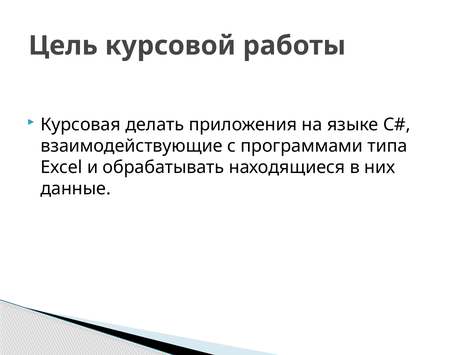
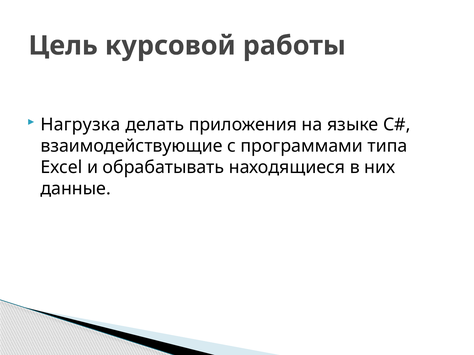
Курсовая: Курсовая -> Нагрузка
